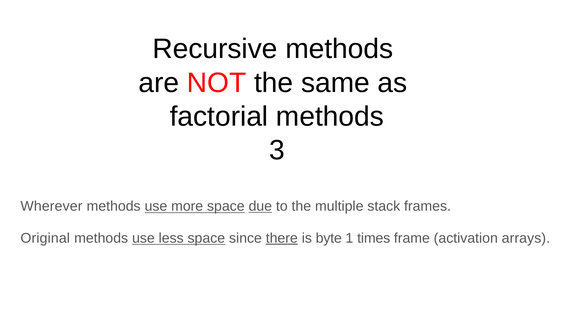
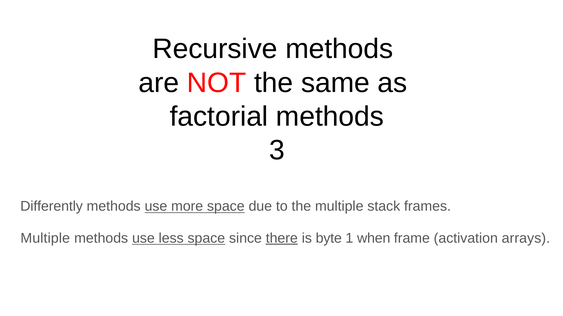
Wherever: Wherever -> Differently
due underline: present -> none
Original at (45, 239): Original -> Multiple
times: times -> when
